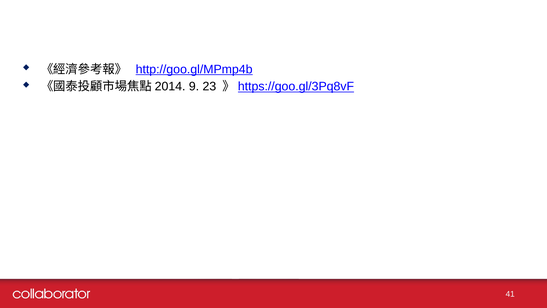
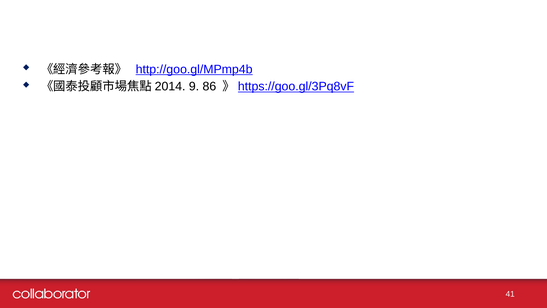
23: 23 -> 86
